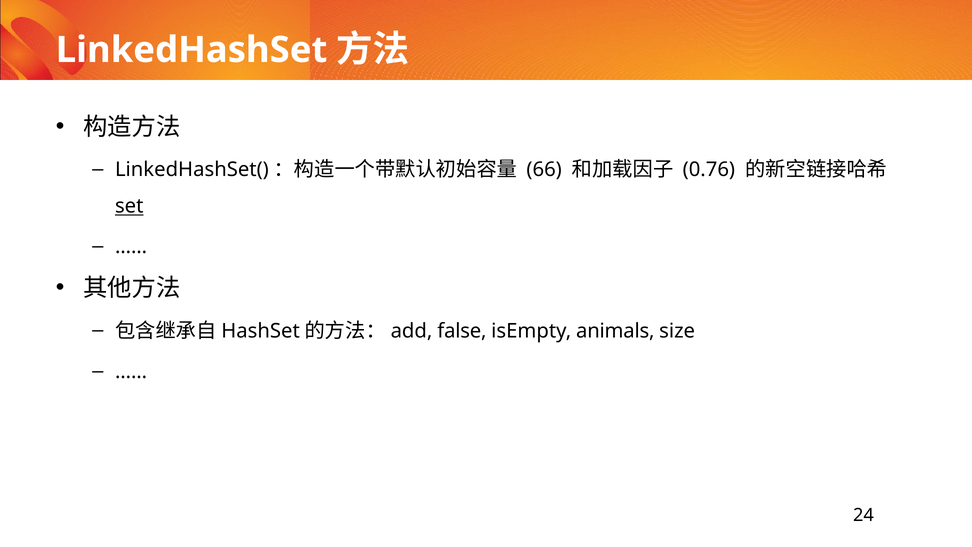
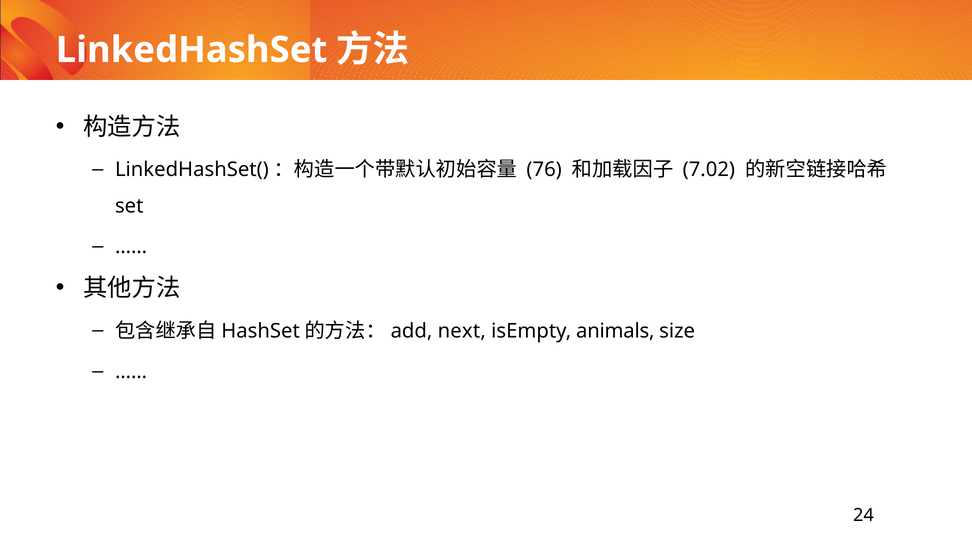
66: 66 -> 76
0.76: 0.76 -> 7.02
set underline: present -> none
false: false -> next
